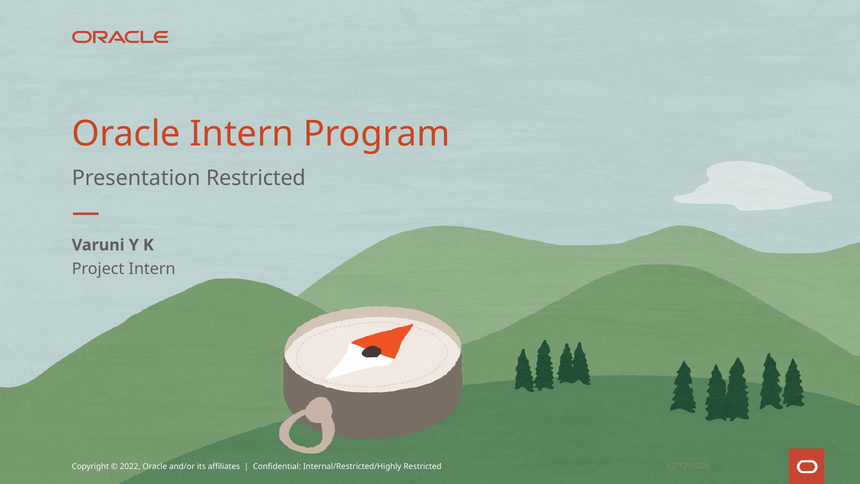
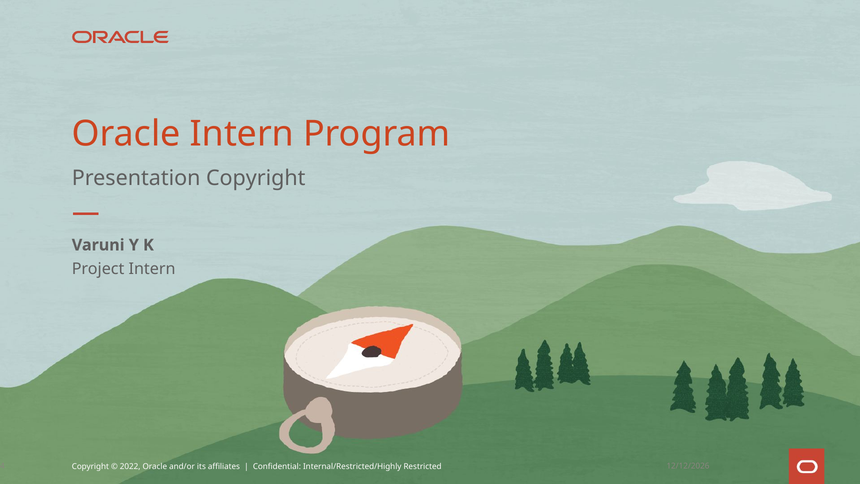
Presentation Restricted: Restricted -> Copyright
